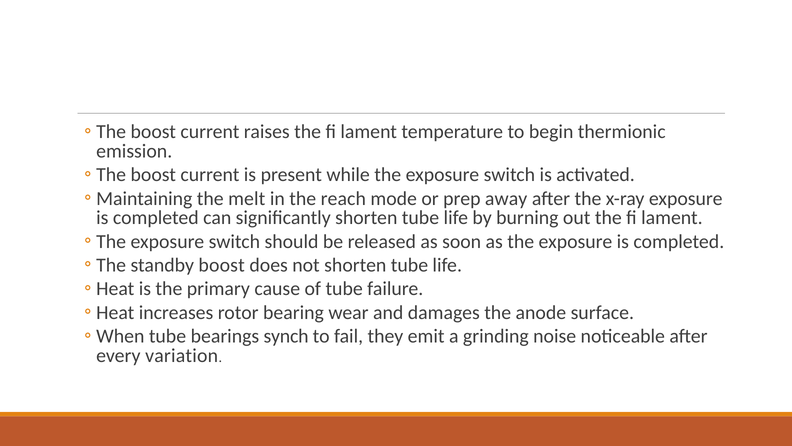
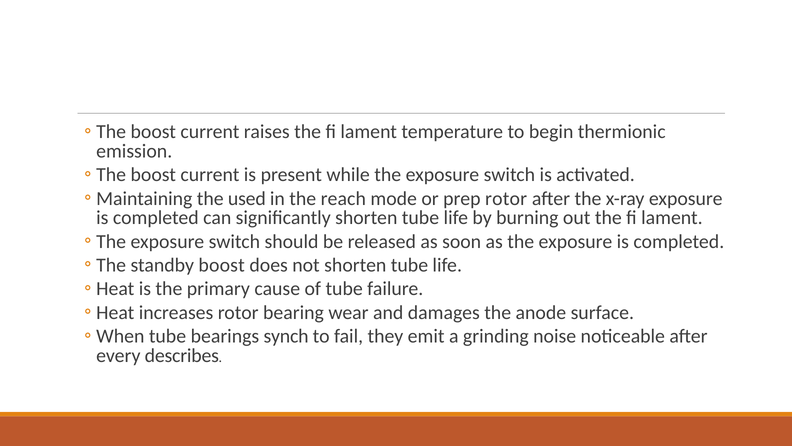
melt: melt -> used
prep away: away -> rotor
variation: variation -> describes
